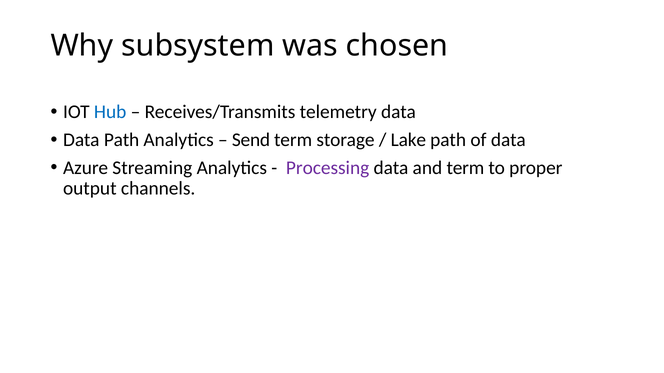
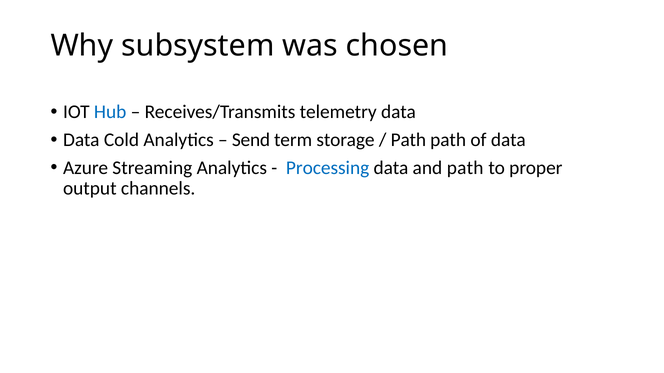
Data Path: Path -> Cold
Lake at (408, 140): Lake -> Path
Processing colour: purple -> blue
and term: term -> path
